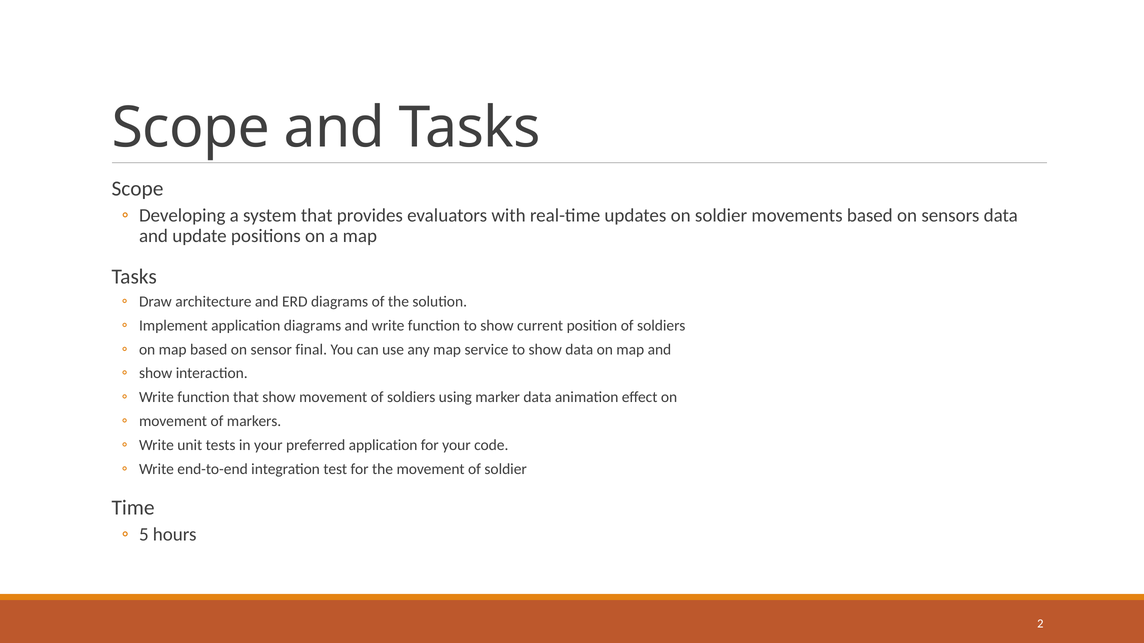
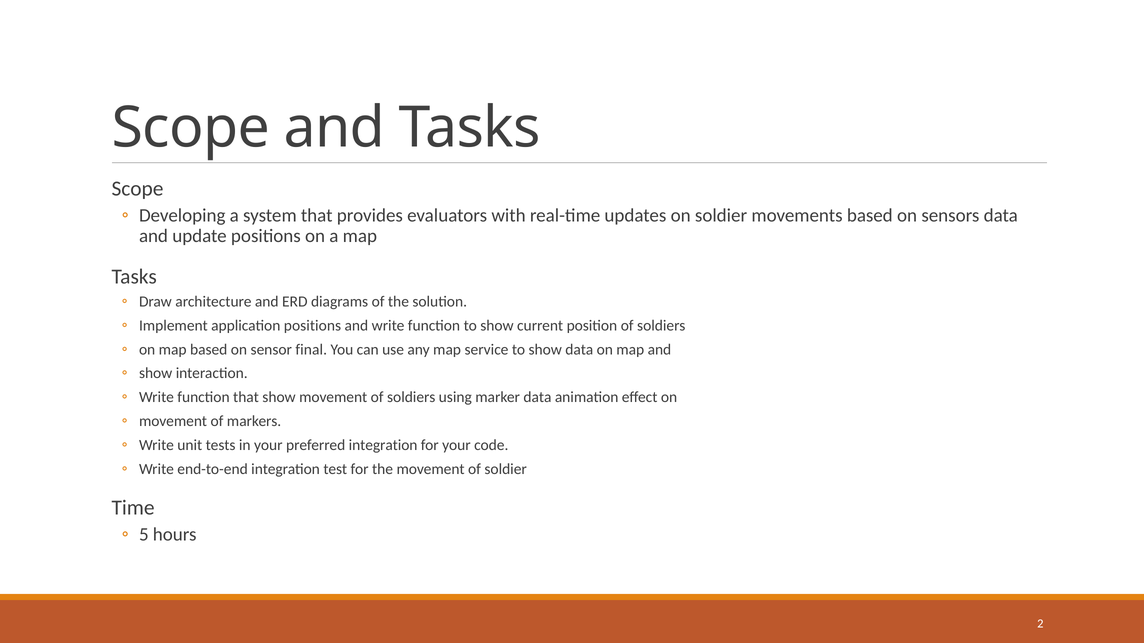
application diagrams: diagrams -> positions
preferred application: application -> integration
